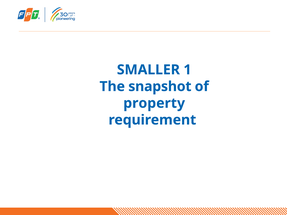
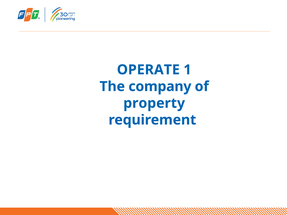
SMALLER: SMALLER -> OPERATE
snapshot: snapshot -> company
